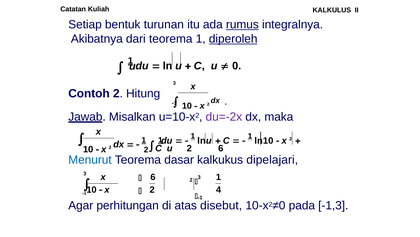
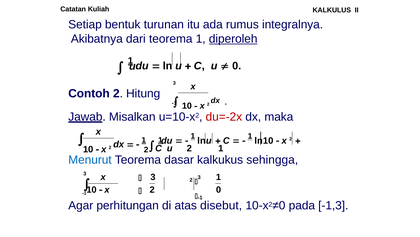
rumus underline: present -> none
du=-2x colour: purple -> red
u 2 6: 6 -> 1
dipelajari: dipelajari -> sehingga
6 at (153, 177): 6 -> 3
2 4: 4 -> 0
